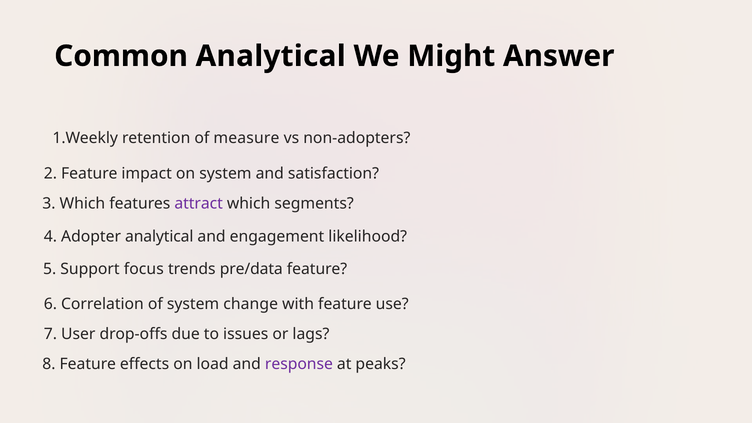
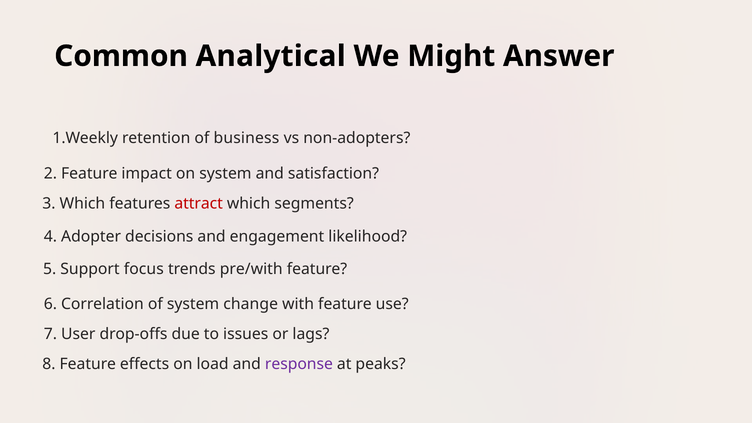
measure: measure -> business
attract colour: purple -> red
Adopter analytical: analytical -> decisions
pre/data: pre/data -> pre/with
